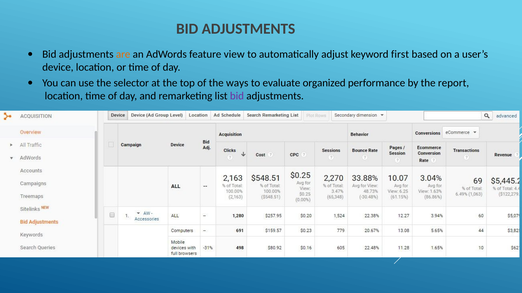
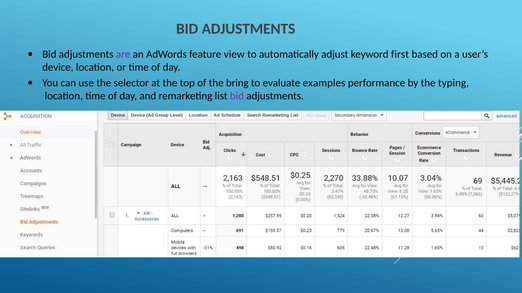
are colour: orange -> purple
ways: ways -> bring
organized: organized -> examples
report: report -> typing
